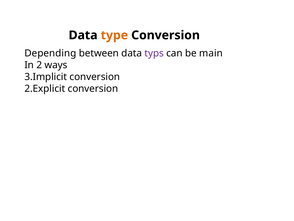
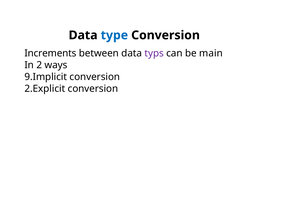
type colour: orange -> blue
Depending: Depending -> Increments
3.Implicit: 3.Implicit -> 9.Implicit
